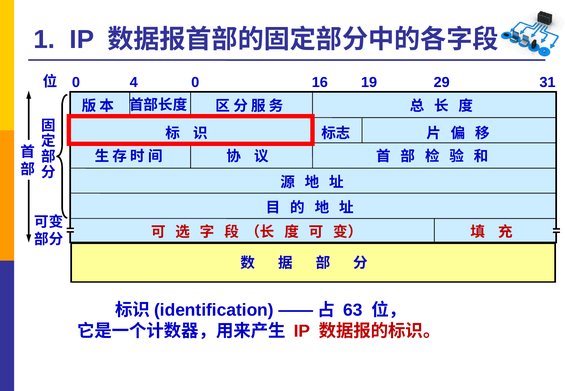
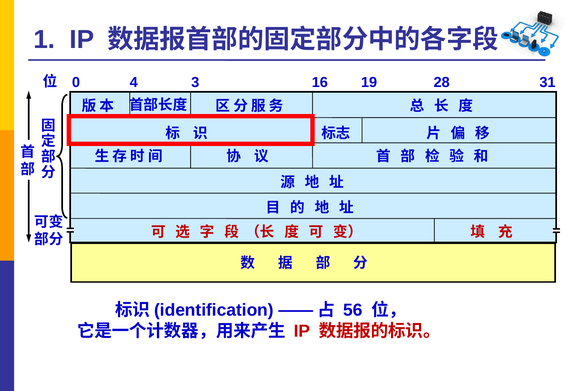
4 0: 0 -> 3
29: 29 -> 28
63: 63 -> 56
